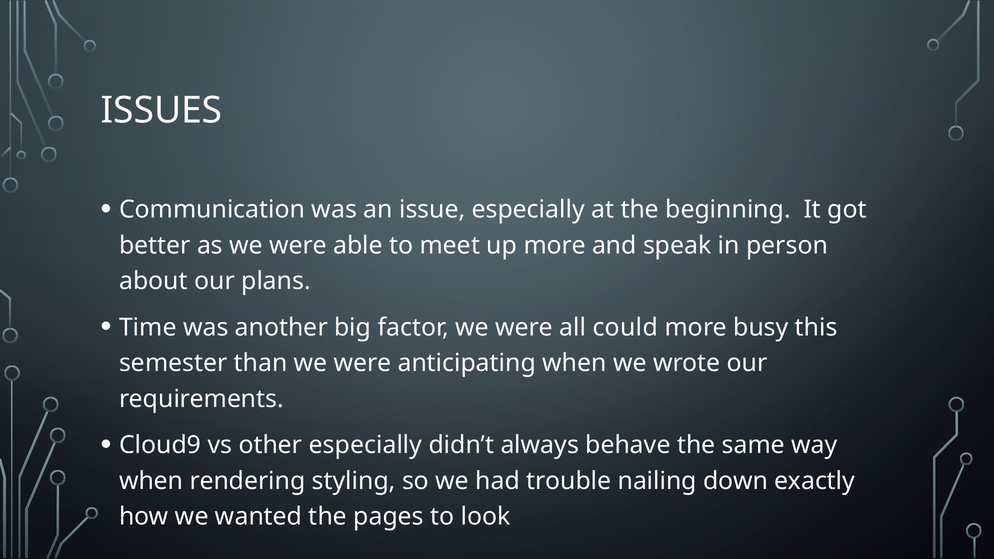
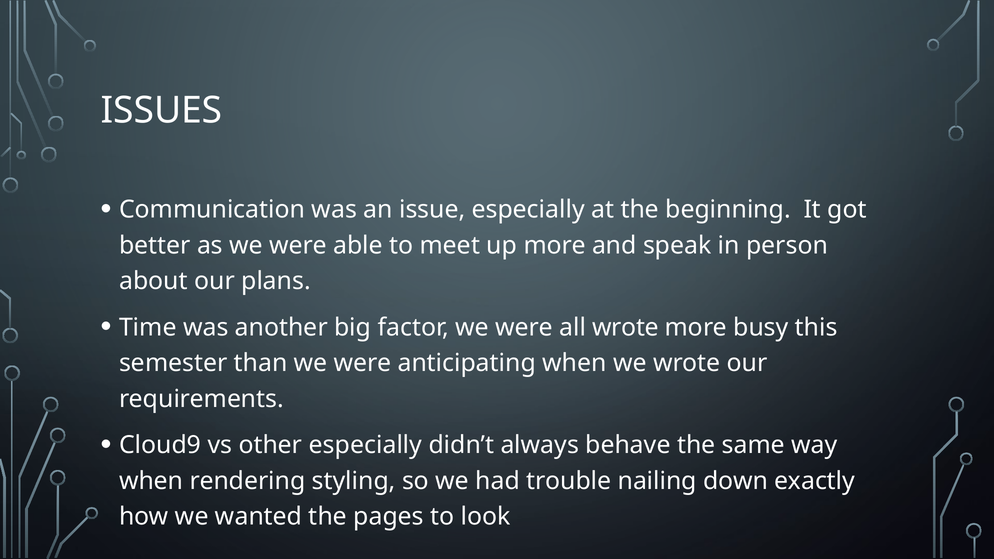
all could: could -> wrote
